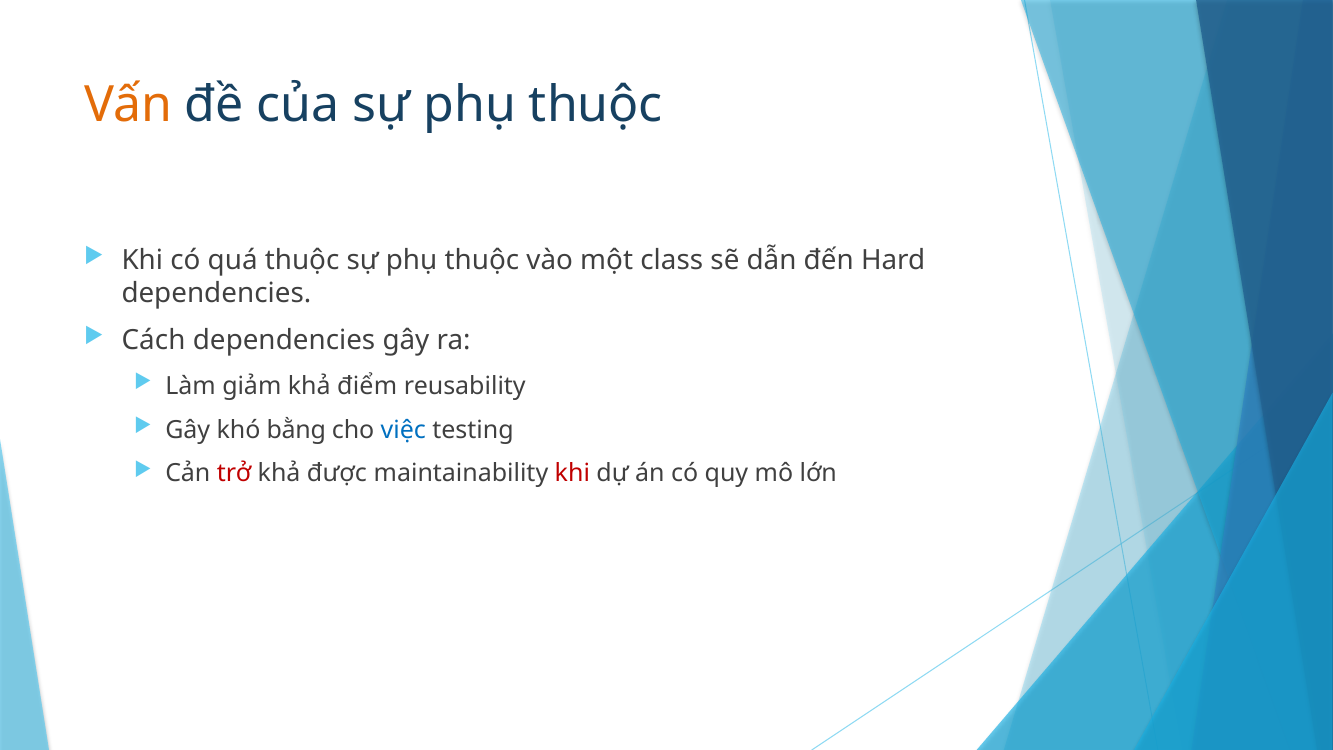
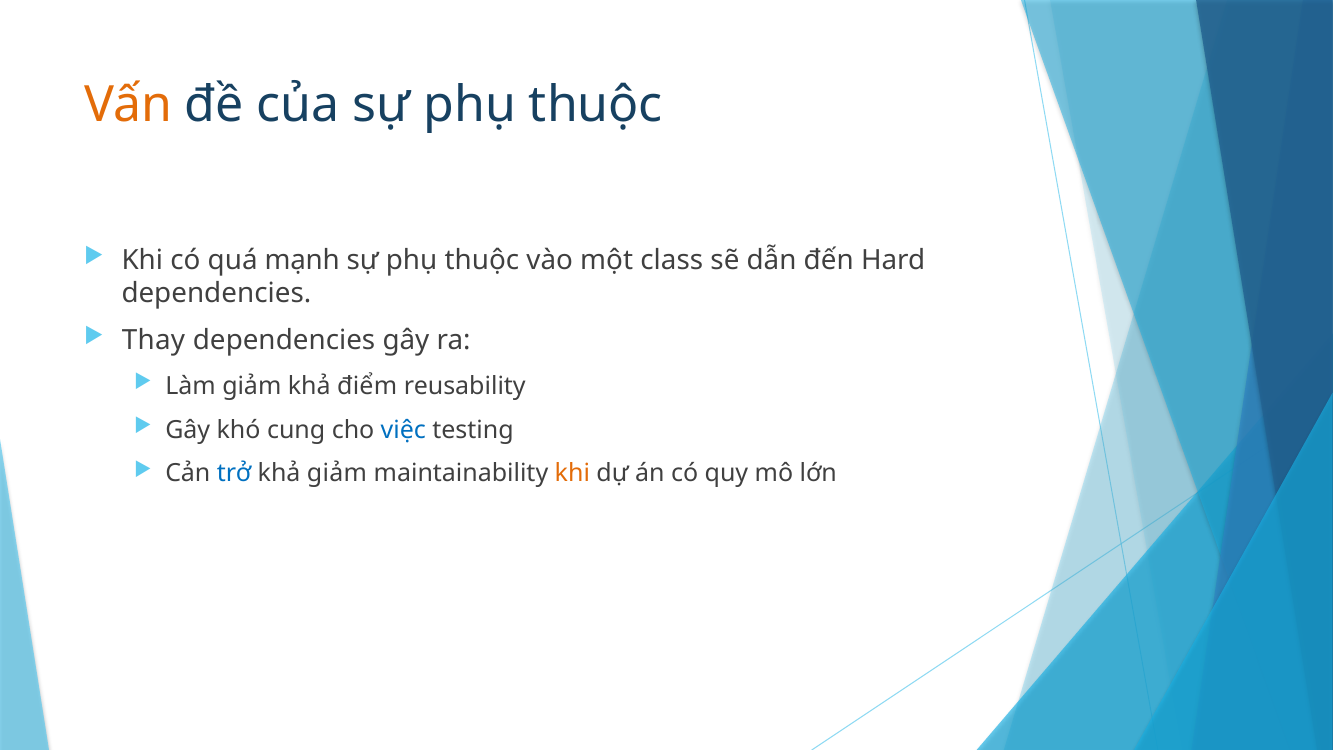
quá thuộc: thuộc -> mạnh
Cách: Cách -> Thay
bằng: bằng -> cung
trở colour: red -> blue
khả được: được -> giảm
khi at (572, 474) colour: red -> orange
